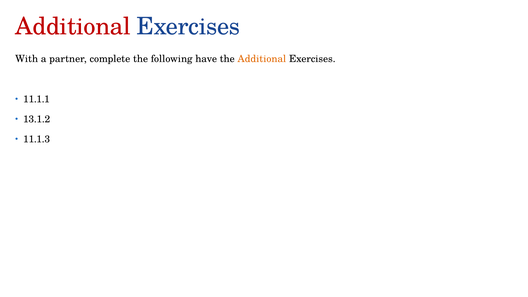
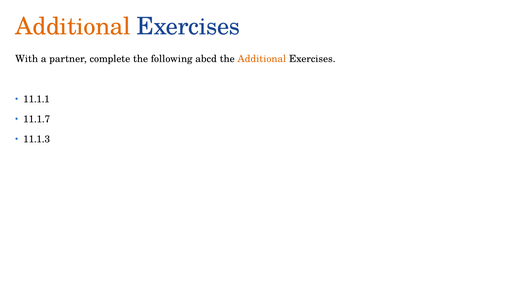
Additional at (73, 26) colour: red -> orange
have: have -> abcd
13.1.2: 13.1.2 -> 11.1.7
